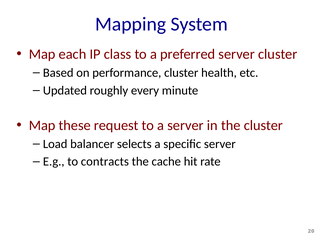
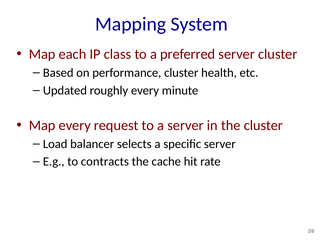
Map these: these -> every
